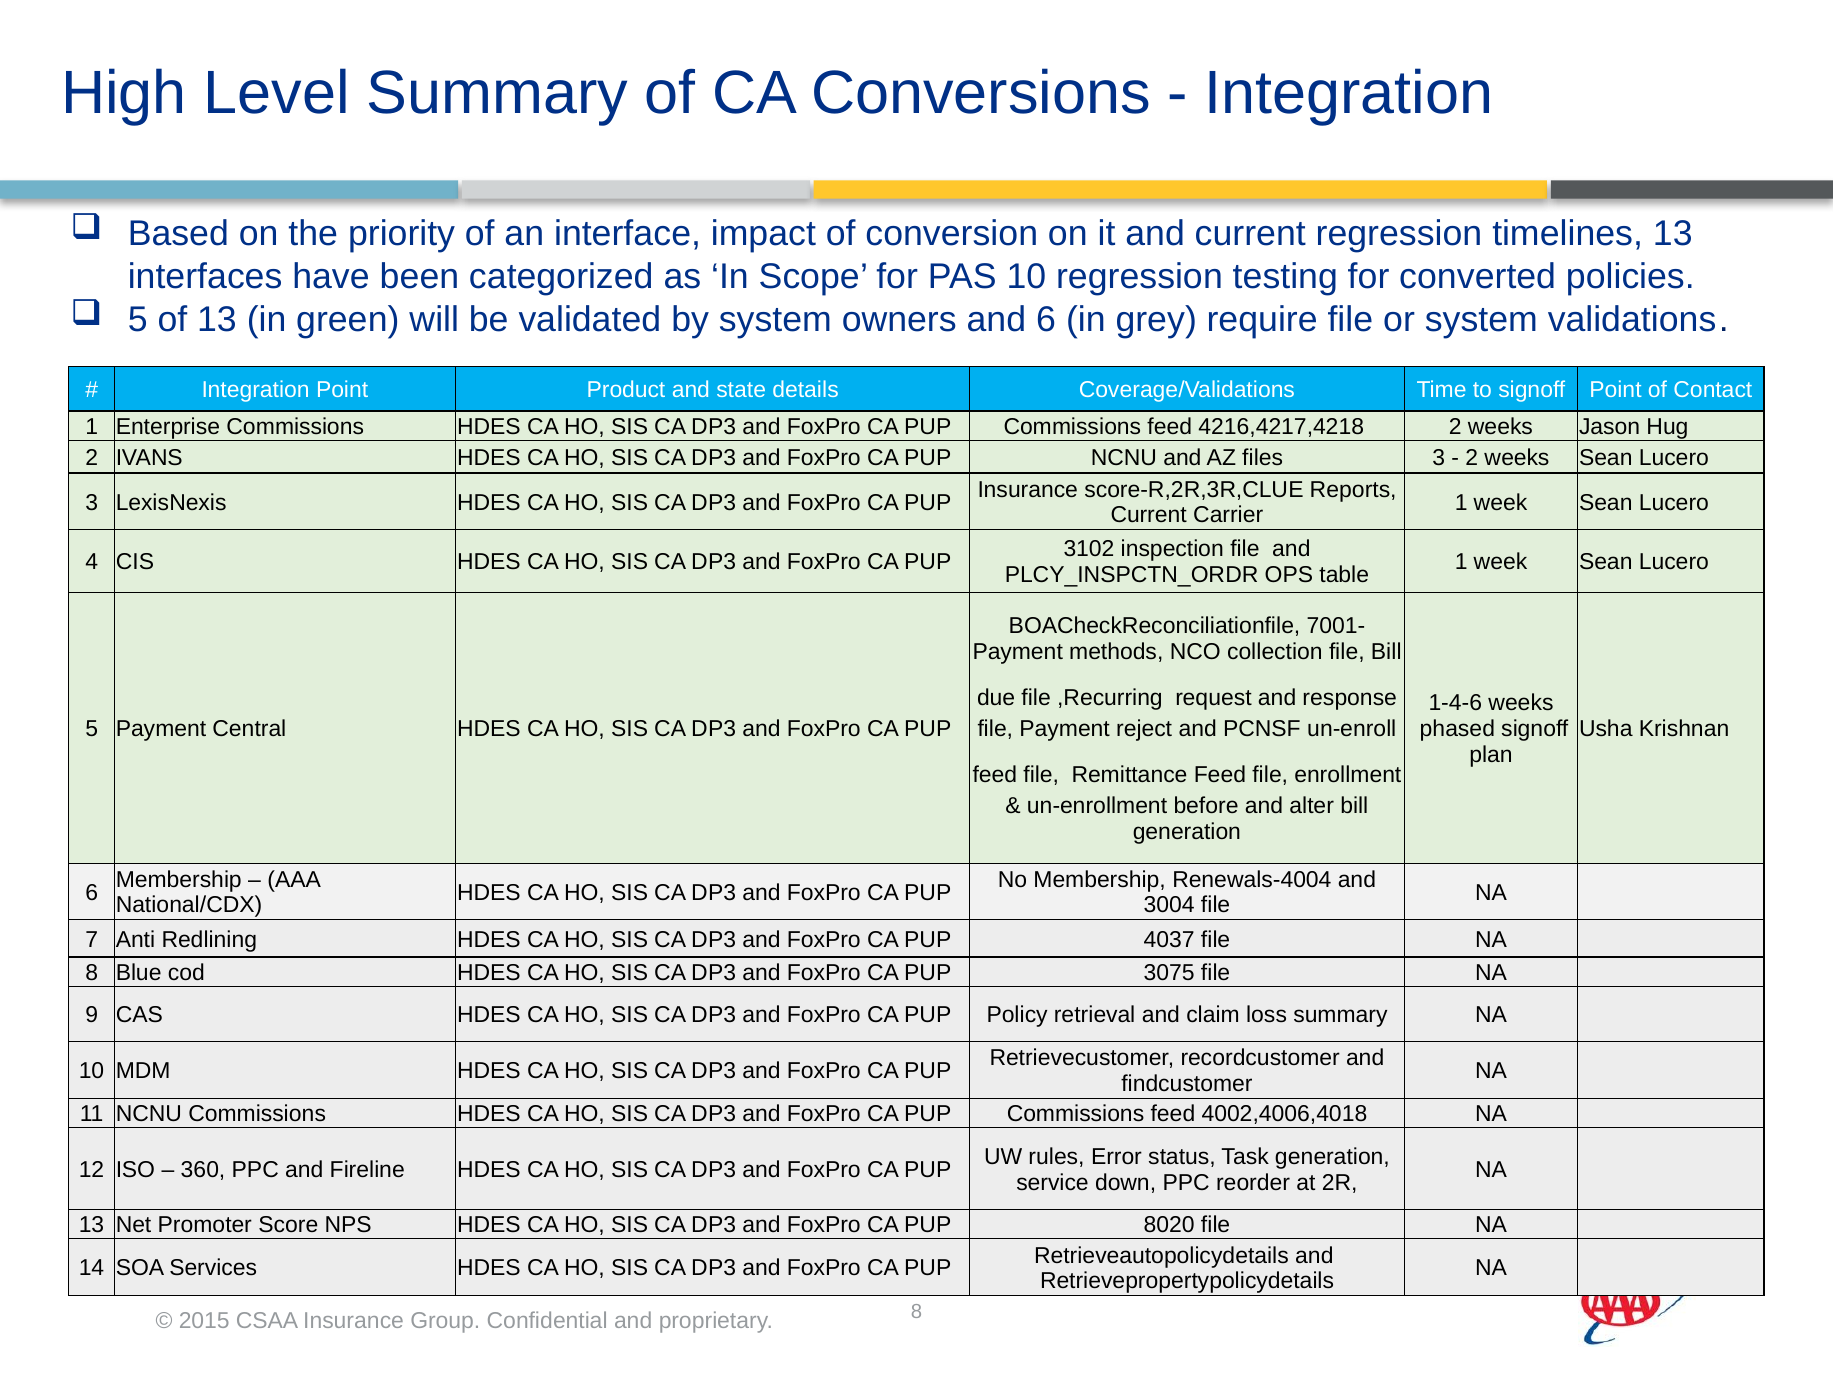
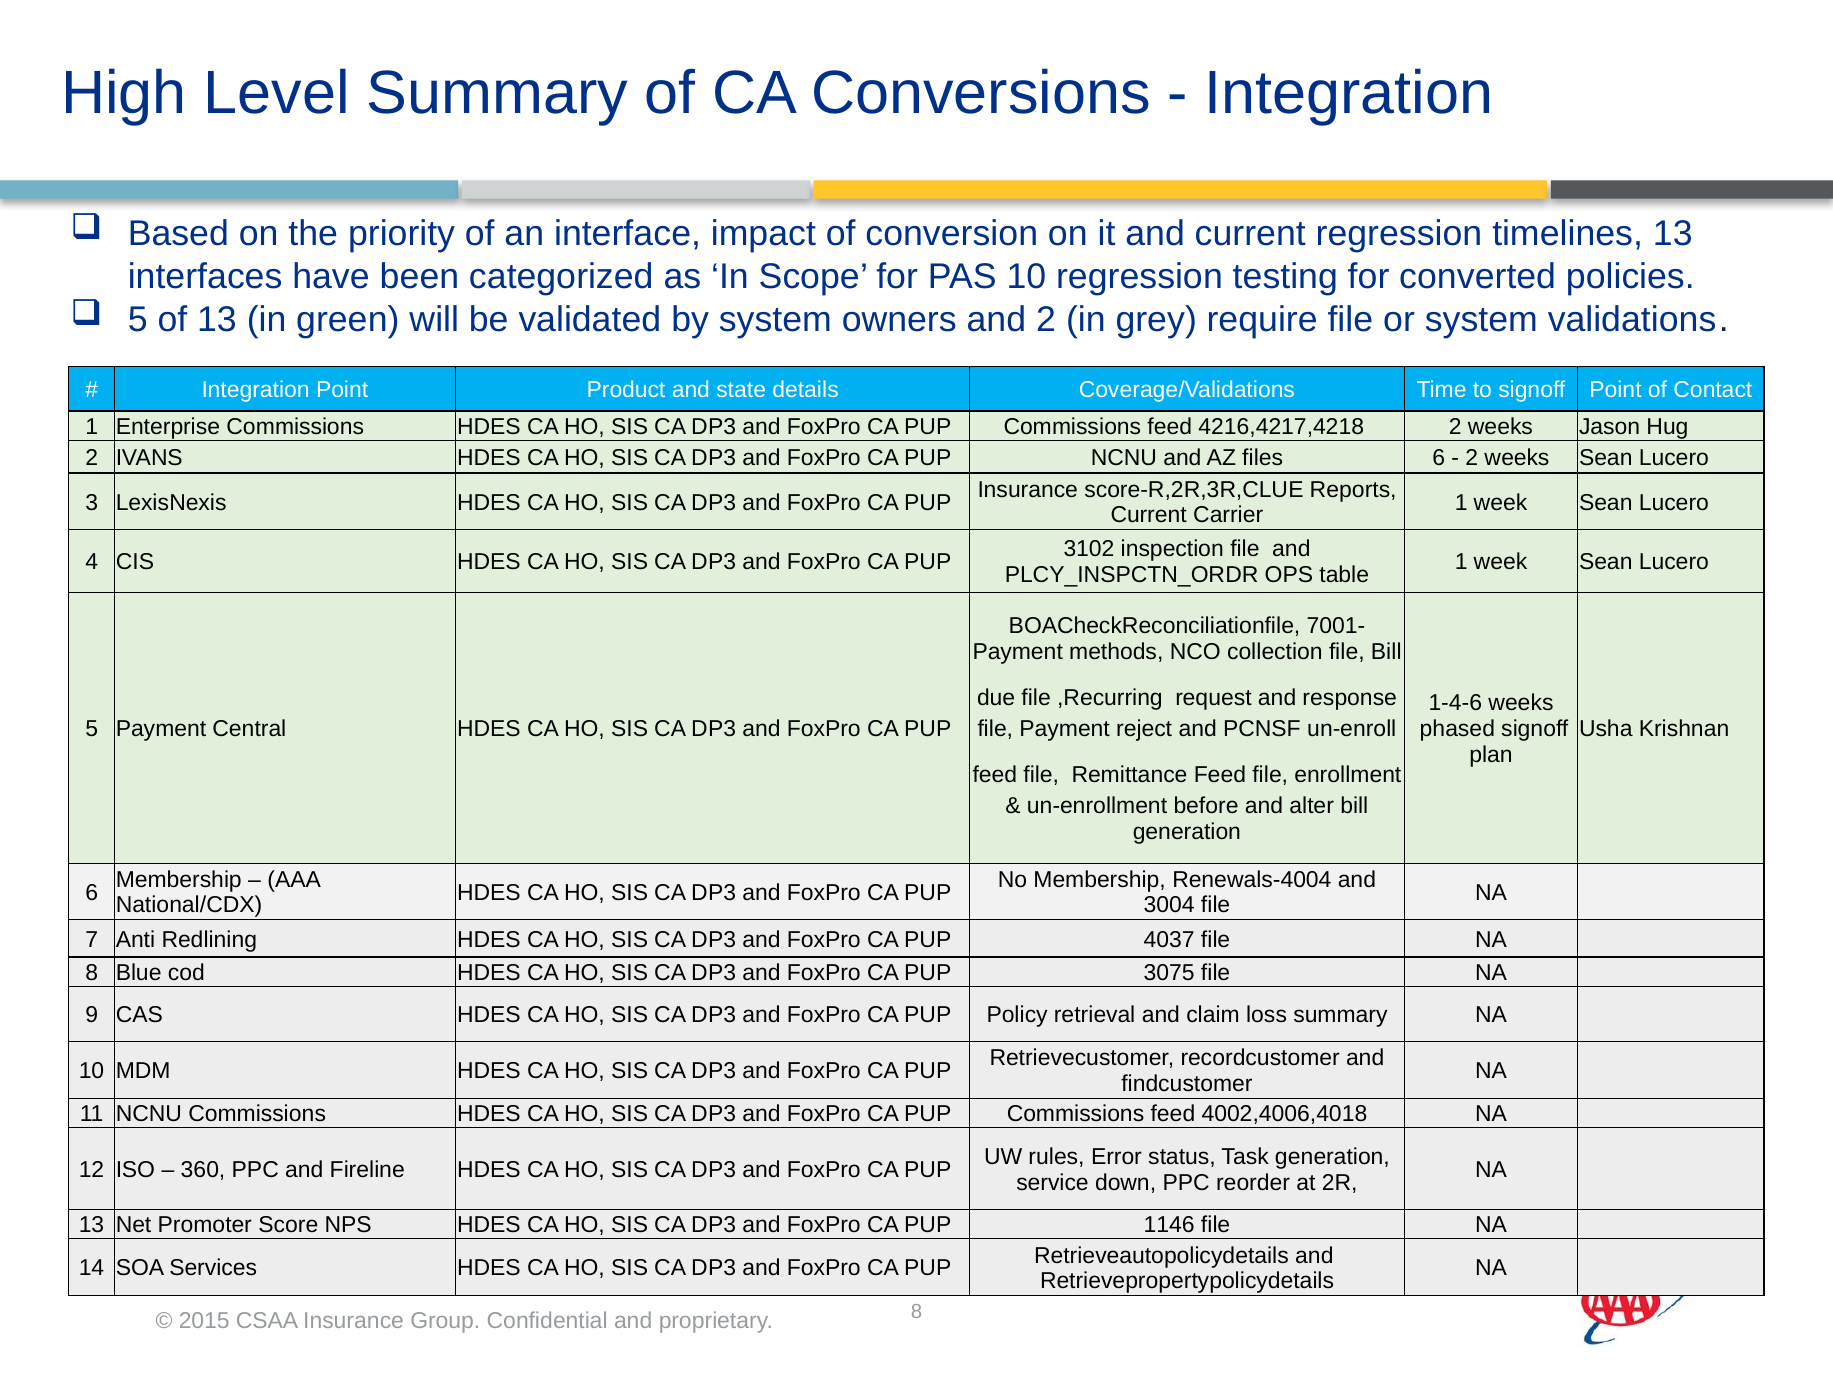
and 6: 6 -> 2
files 3: 3 -> 6
8020: 8020 -> 1146
